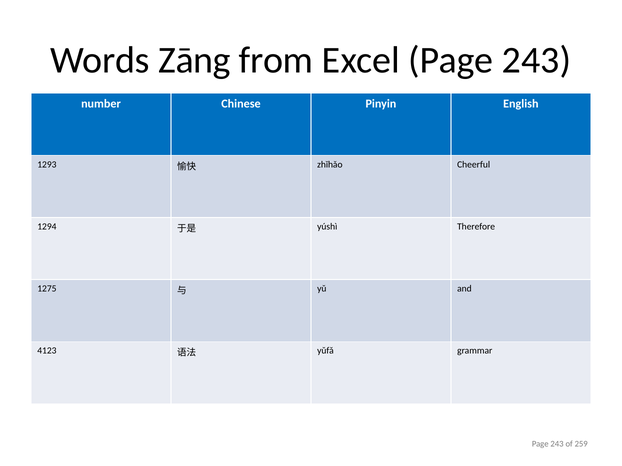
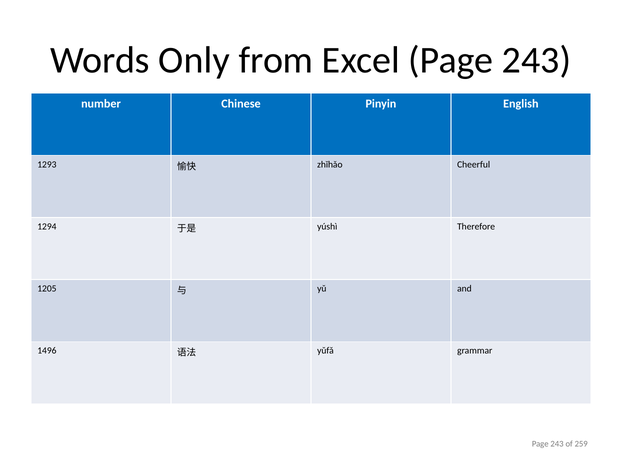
Zāng: Zāng -> Only
1275: 1275 -> 1205
4123: 4123 -> 1496
